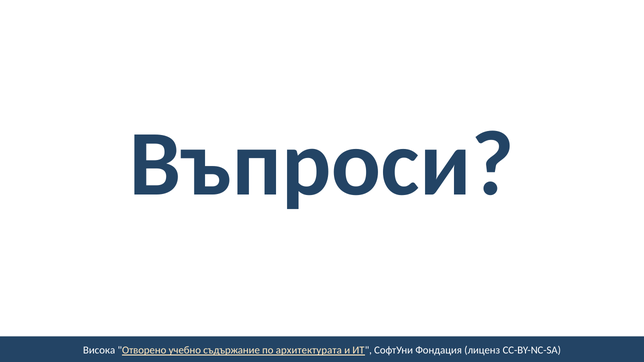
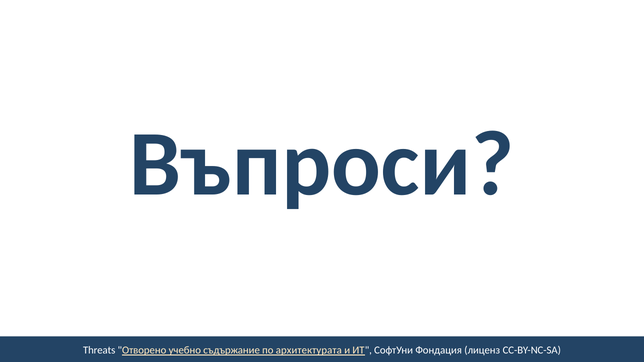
Висока: Висока -> Threats
